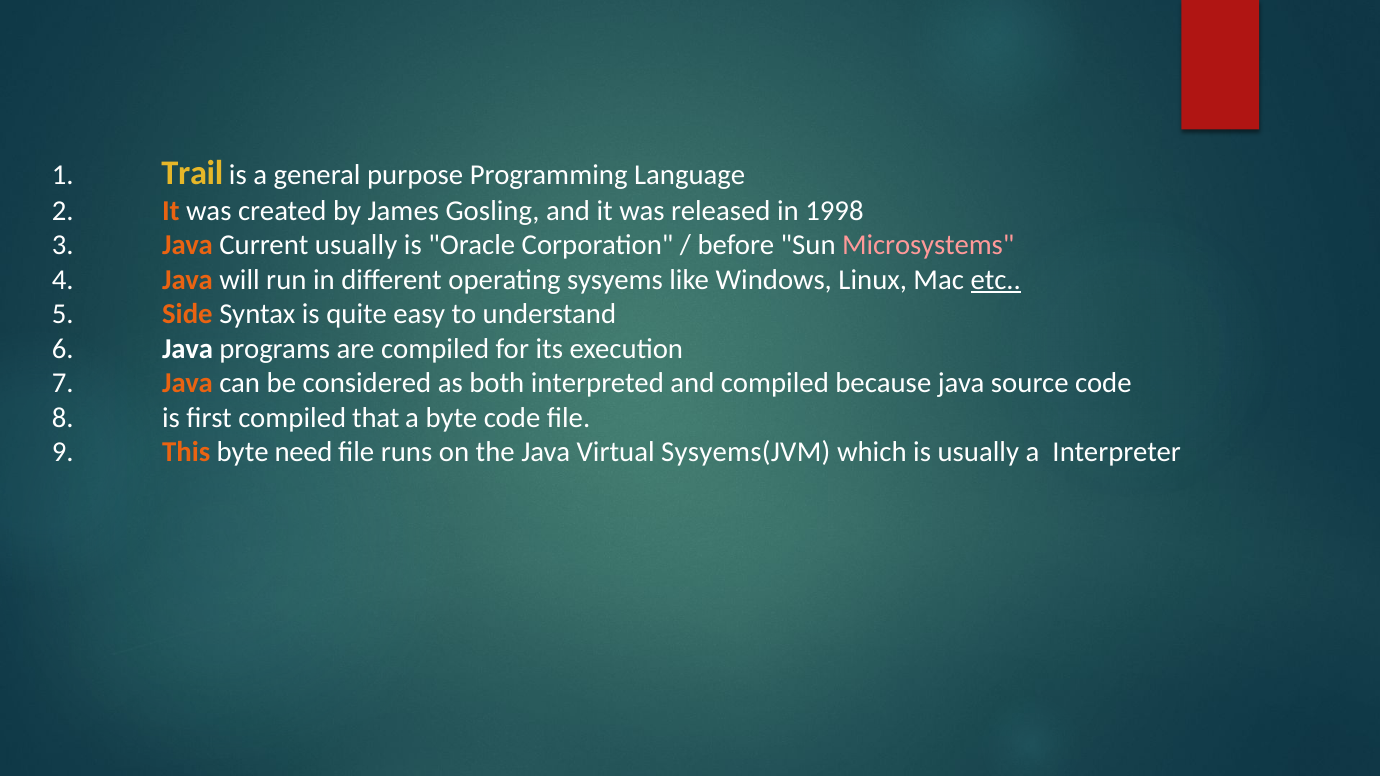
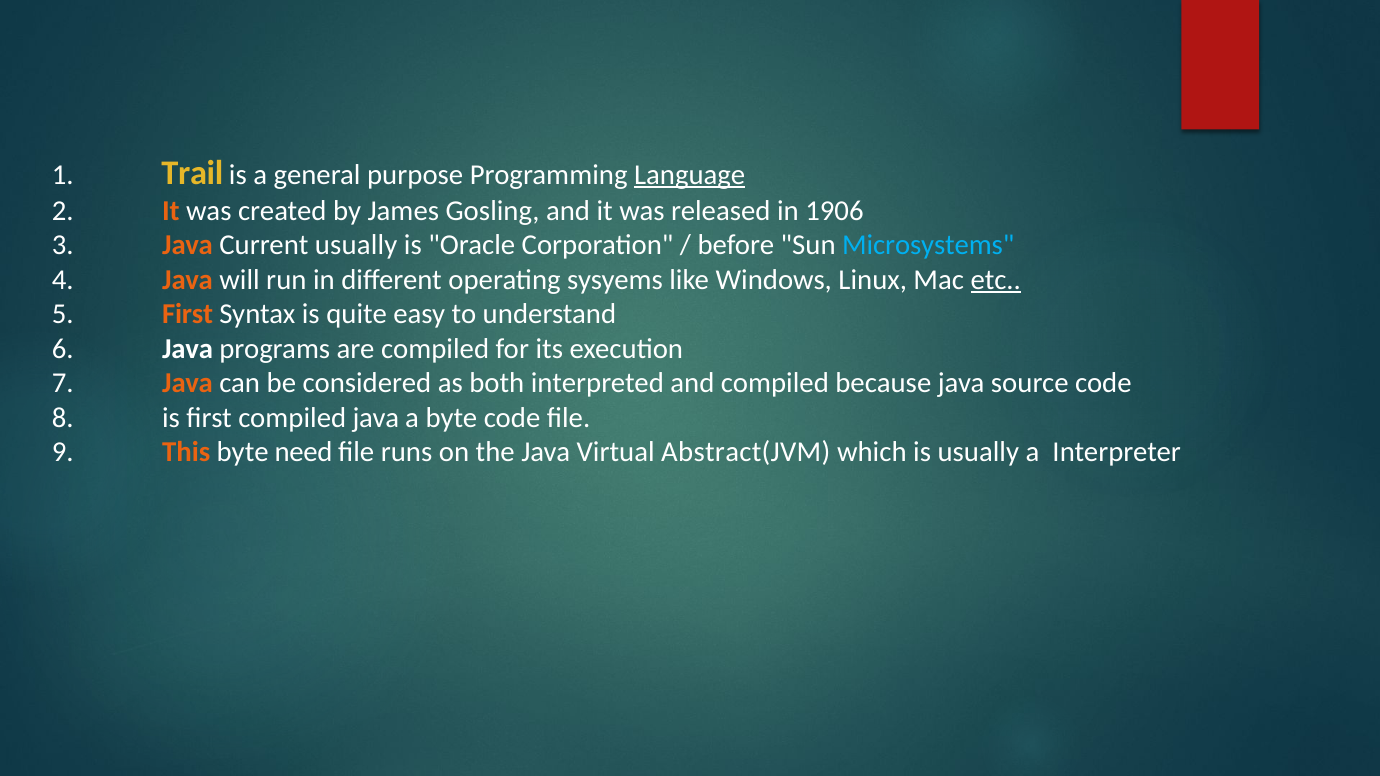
Language underline: none -> present
1998: 1998 -> 1906
Microsystems colour: pink -> light blue
Side at (187, 314): Side -> First
compiled that: that -> java
Sysyems(JVM: Sysyems(JVM -> Abstract(JVM
